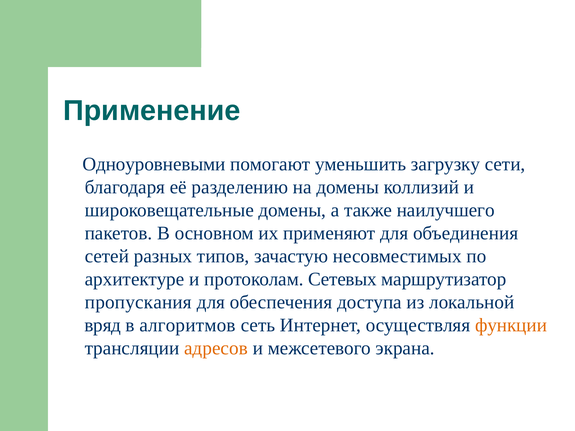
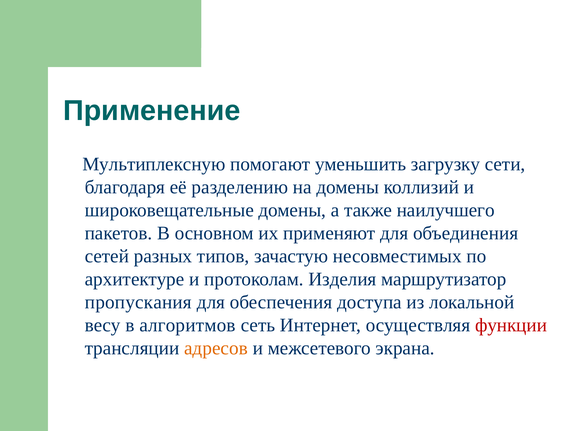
Одноуровневыми: Одноуровневыми -> Мультиплексную
Сетевых: Сетевых -> Изделия
вряд: вряд -> весу
функции colour: orange -> red
